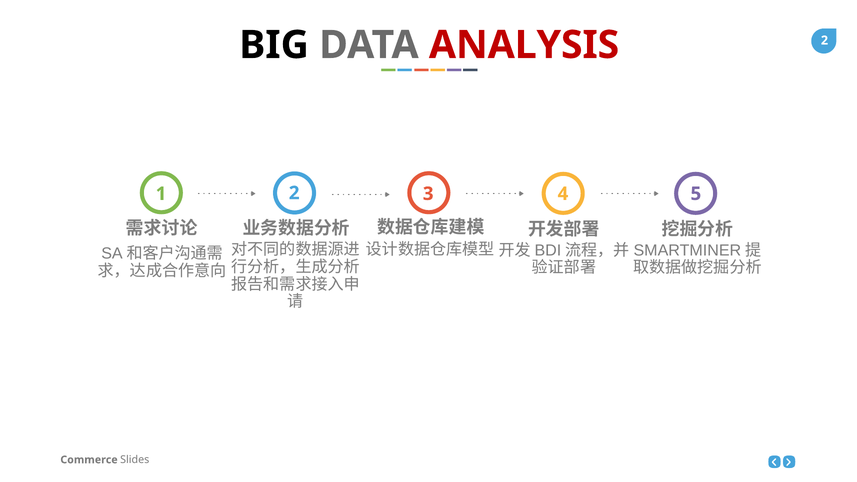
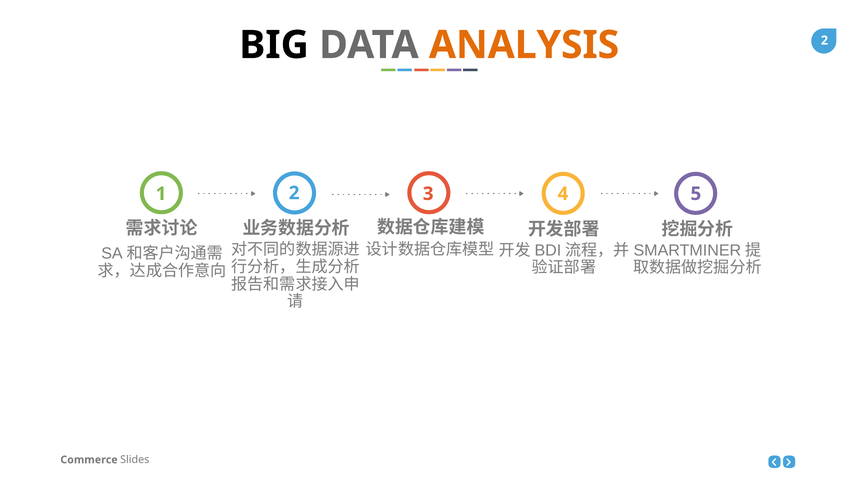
ANALYSIS colour: red -> orange
